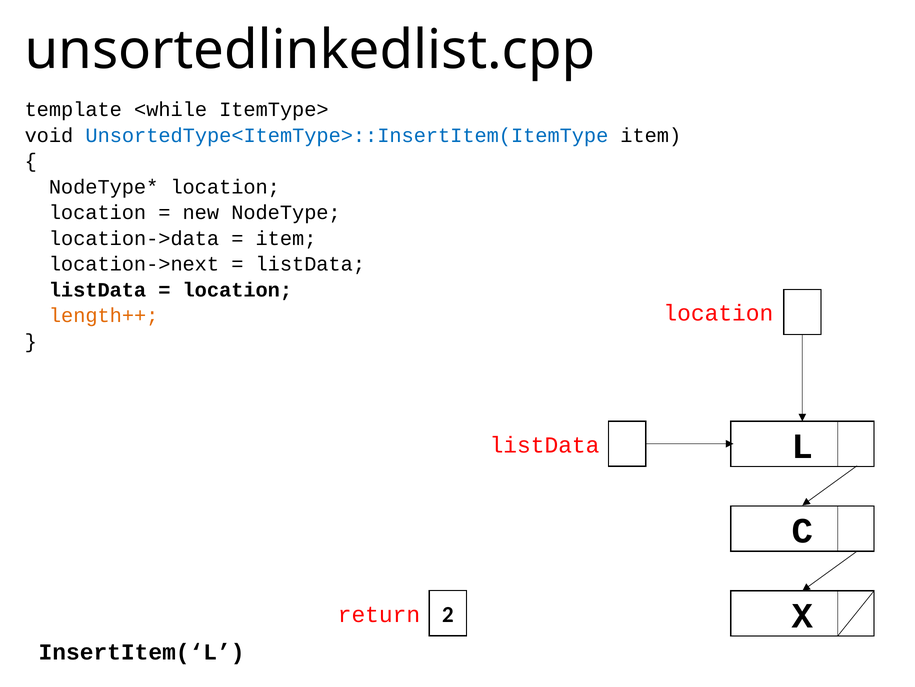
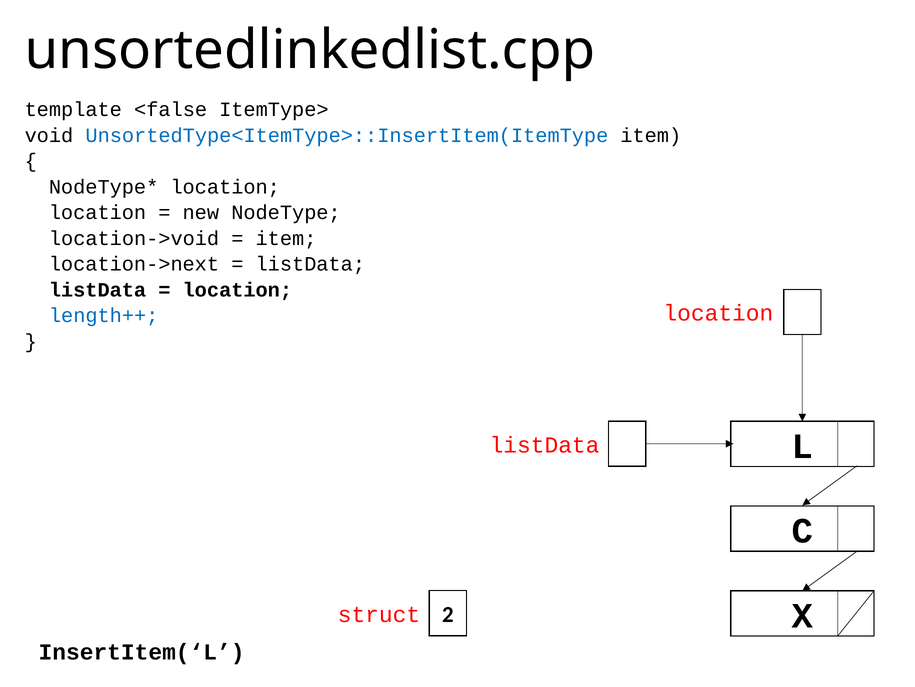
<while: <while -> <false
location->data: location->data -> location->void
length++ colour: orange -> blue
return: return -> struct
